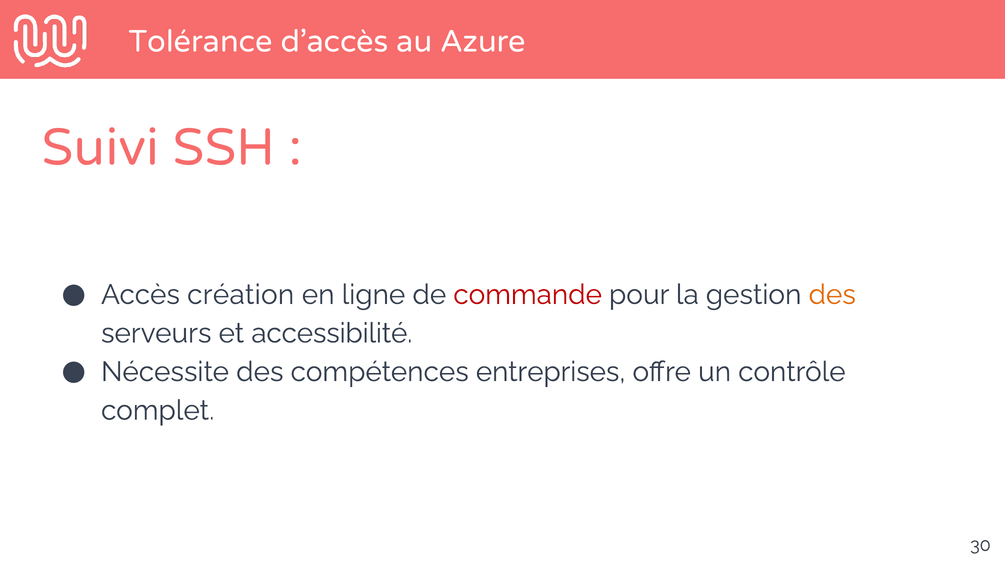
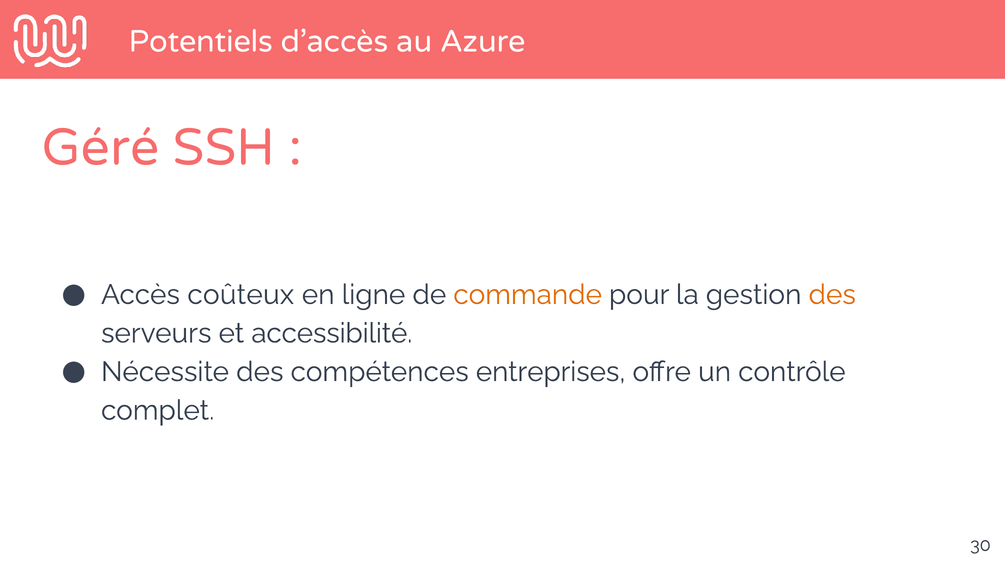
Tolérance: Tolérance -> Potentiels
Suivi: Suivi -> Géré
création: création -> coûteux
commande colour: red -> orange
